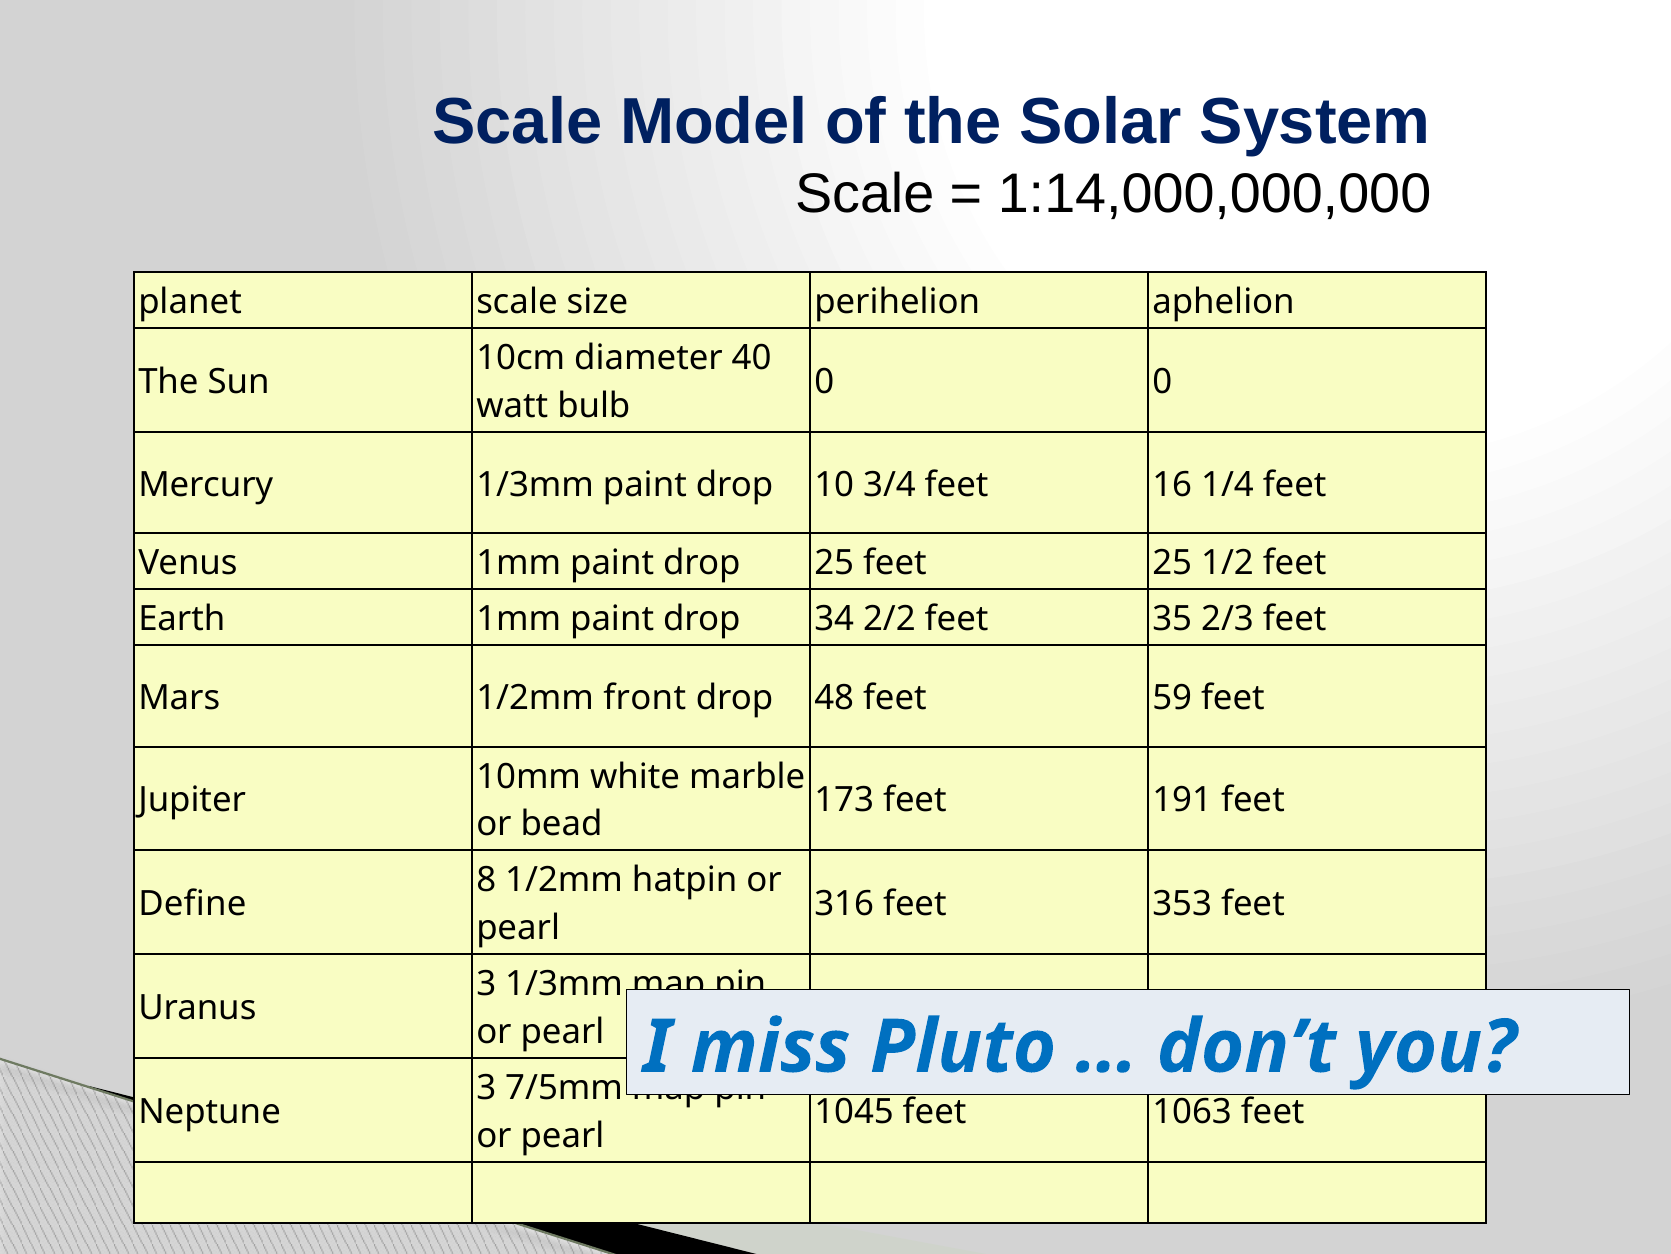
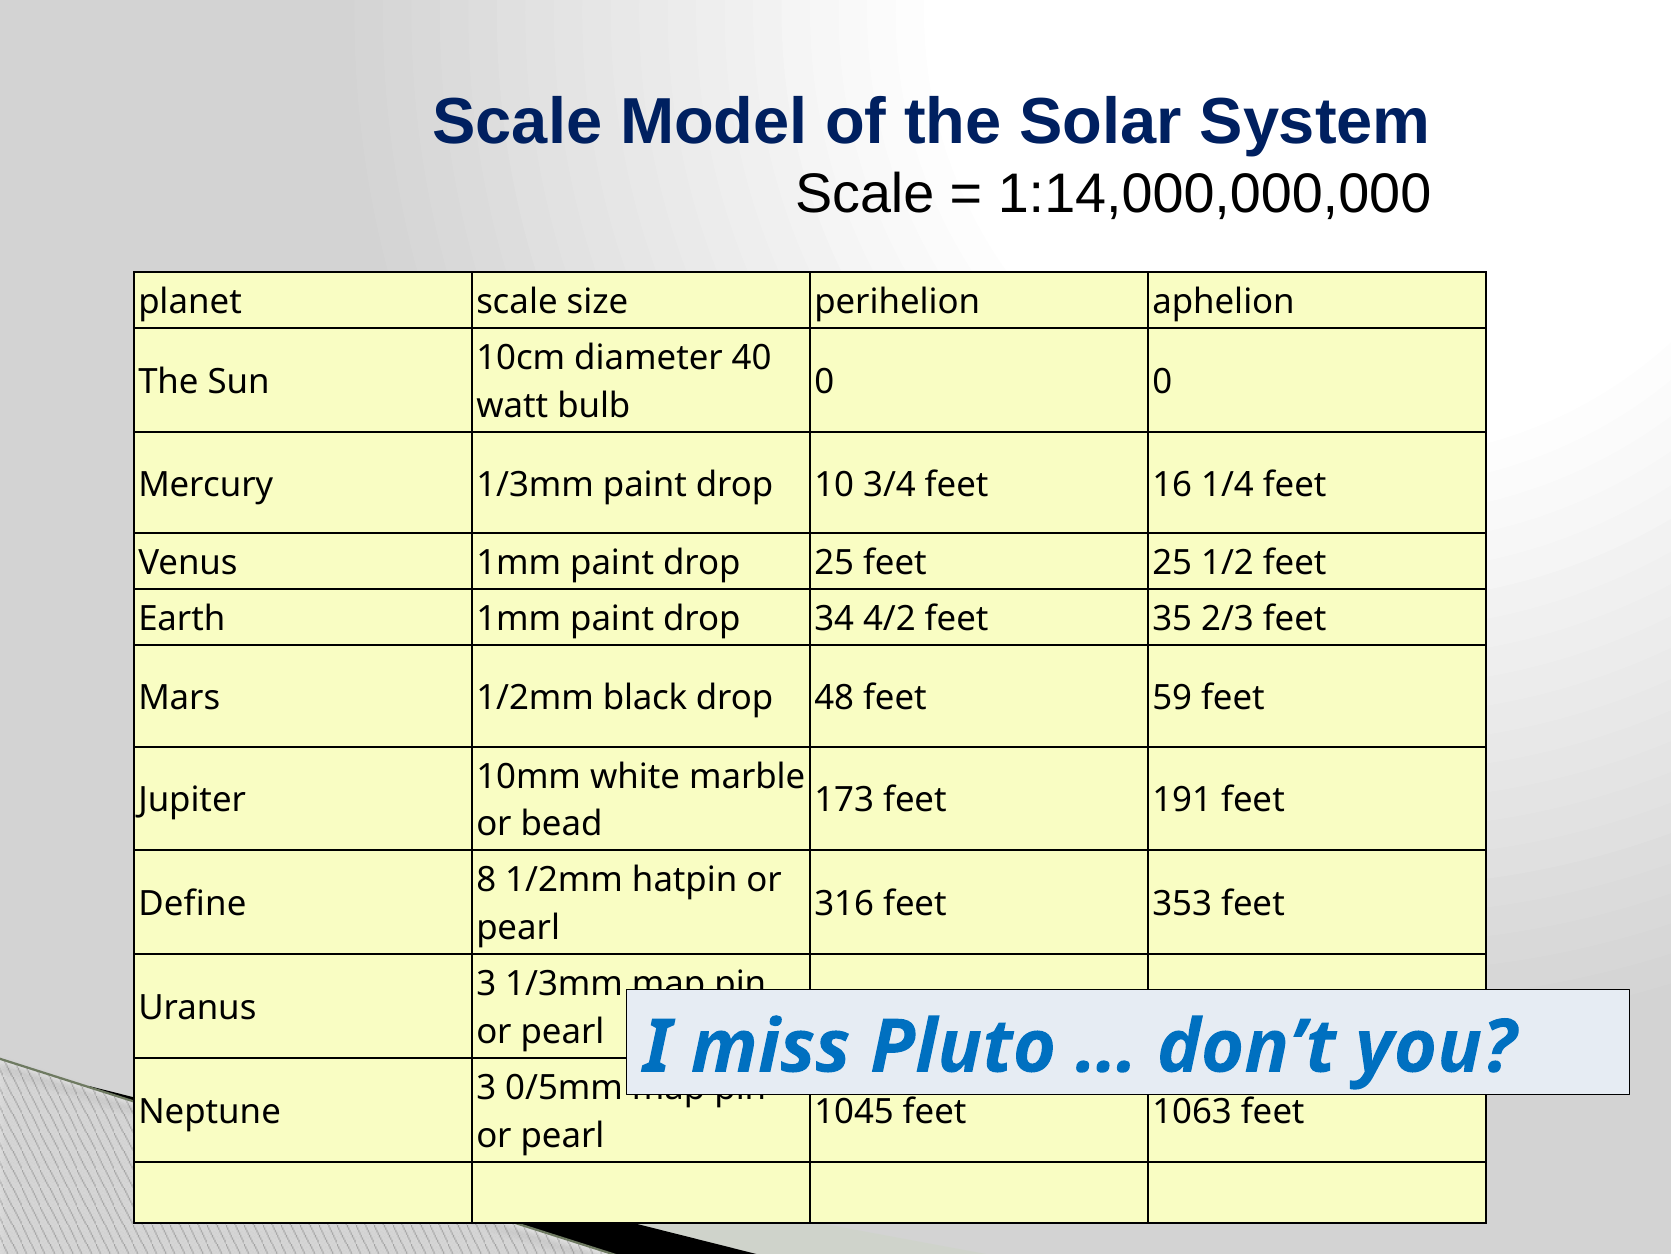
2/2: 2/2 -> 4/2
front: front -> black
7/5mm: 7/5mm -> 0/5mm
